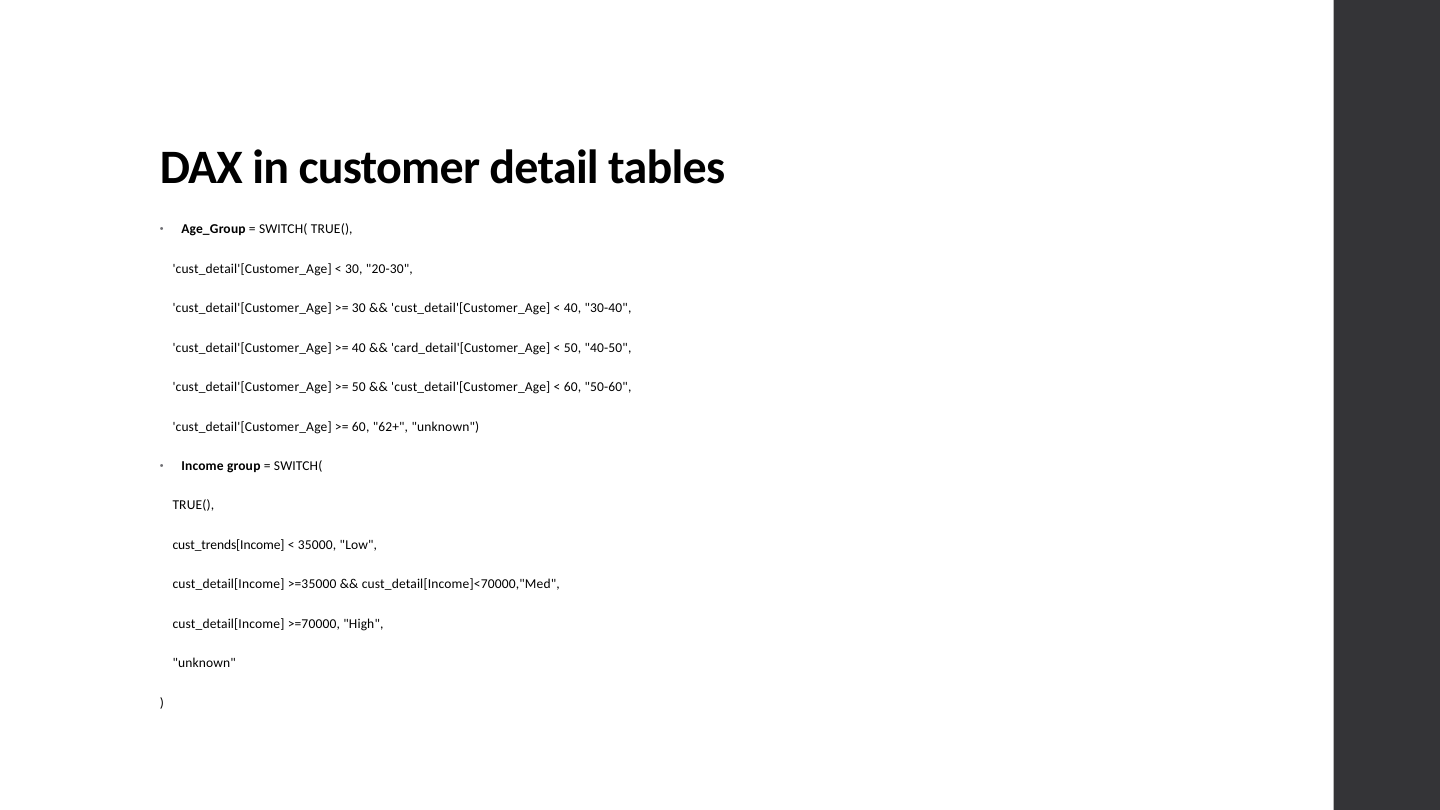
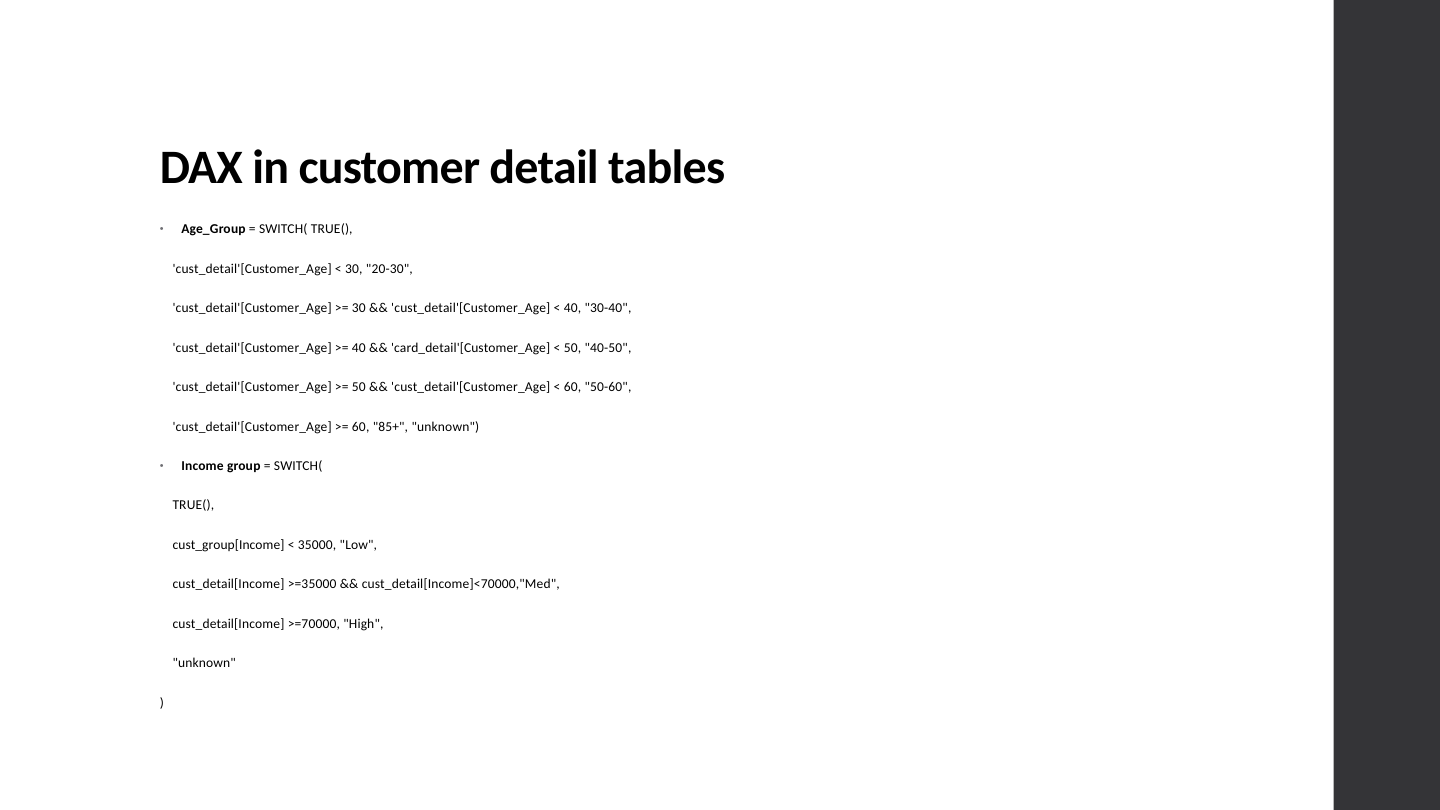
62+: 62+ -> 85+
cust_trends[Income: cust_trends[Income -> cust_group[Income
